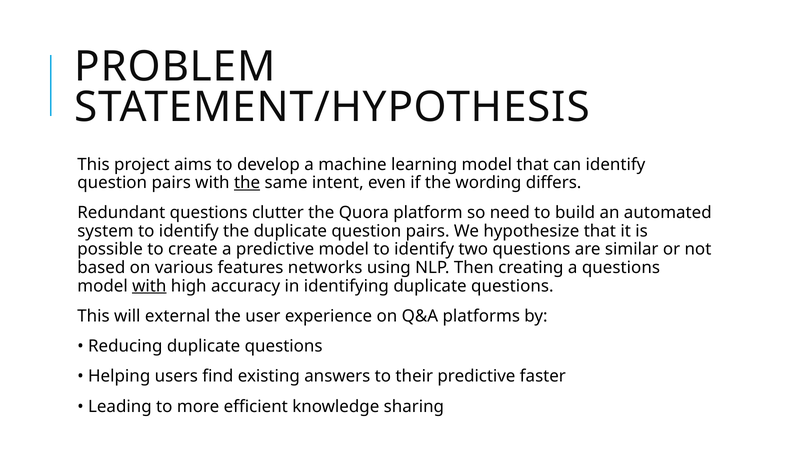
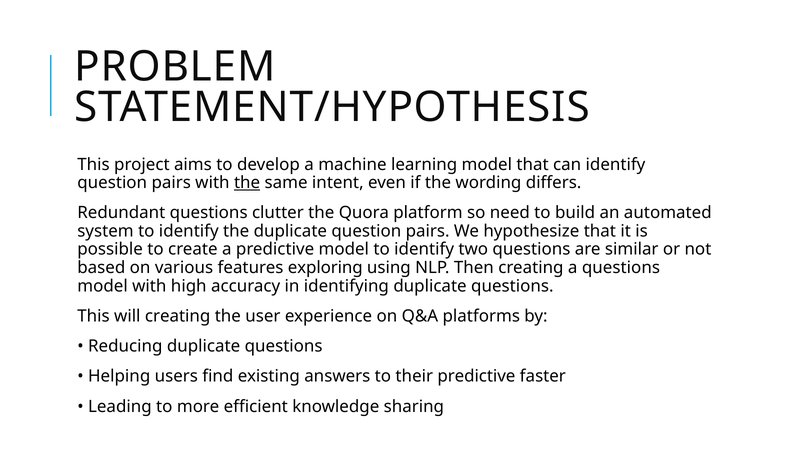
networks: networks -> exploring
with at (149, 286) underline: present -> none
will external: external -> creating
